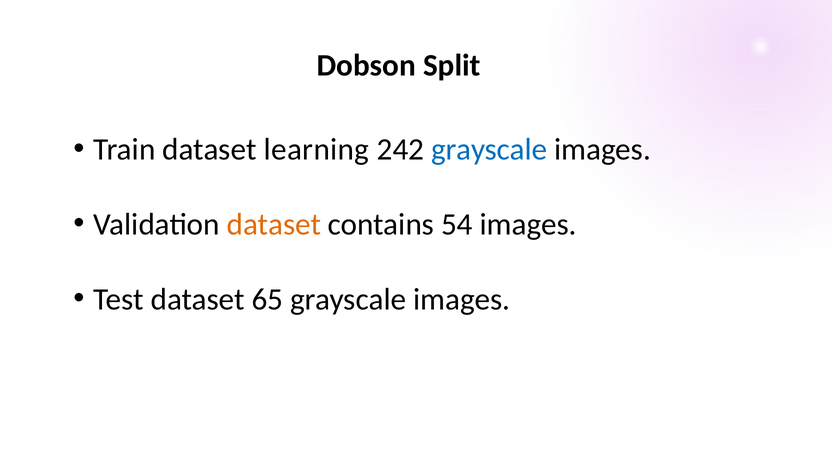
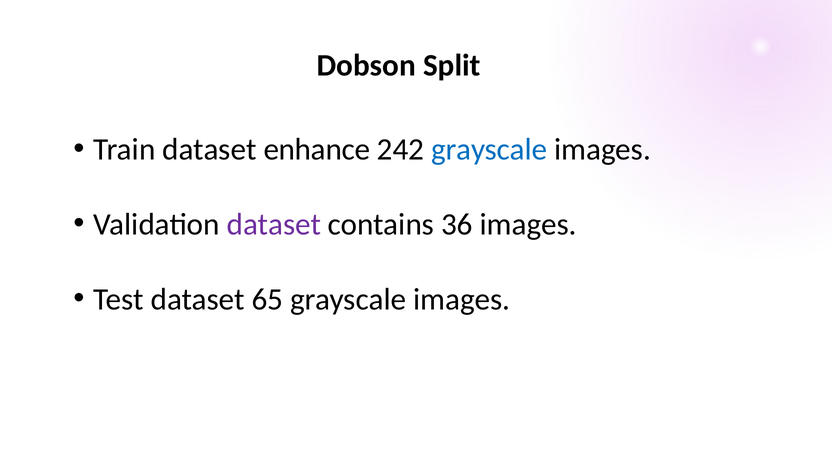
learning: learning -> enhance
dataset at (274, 224) colour: orange -> purple
54: 54 -> 36
